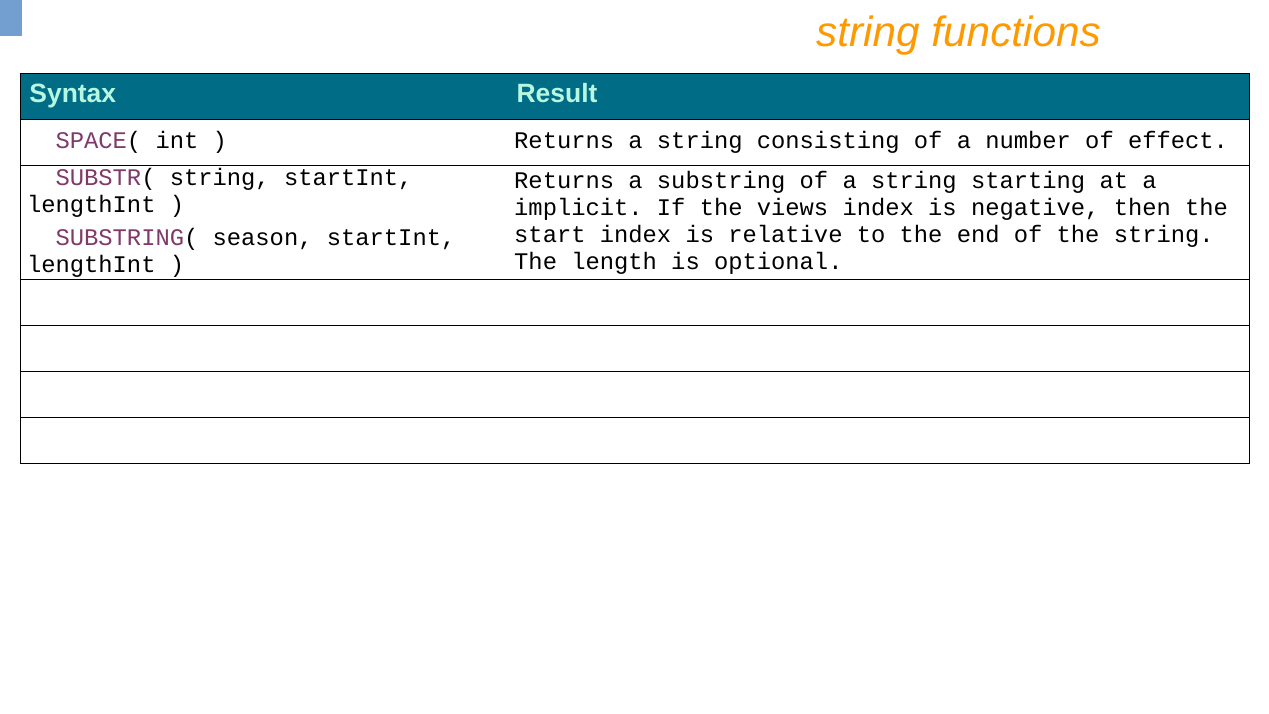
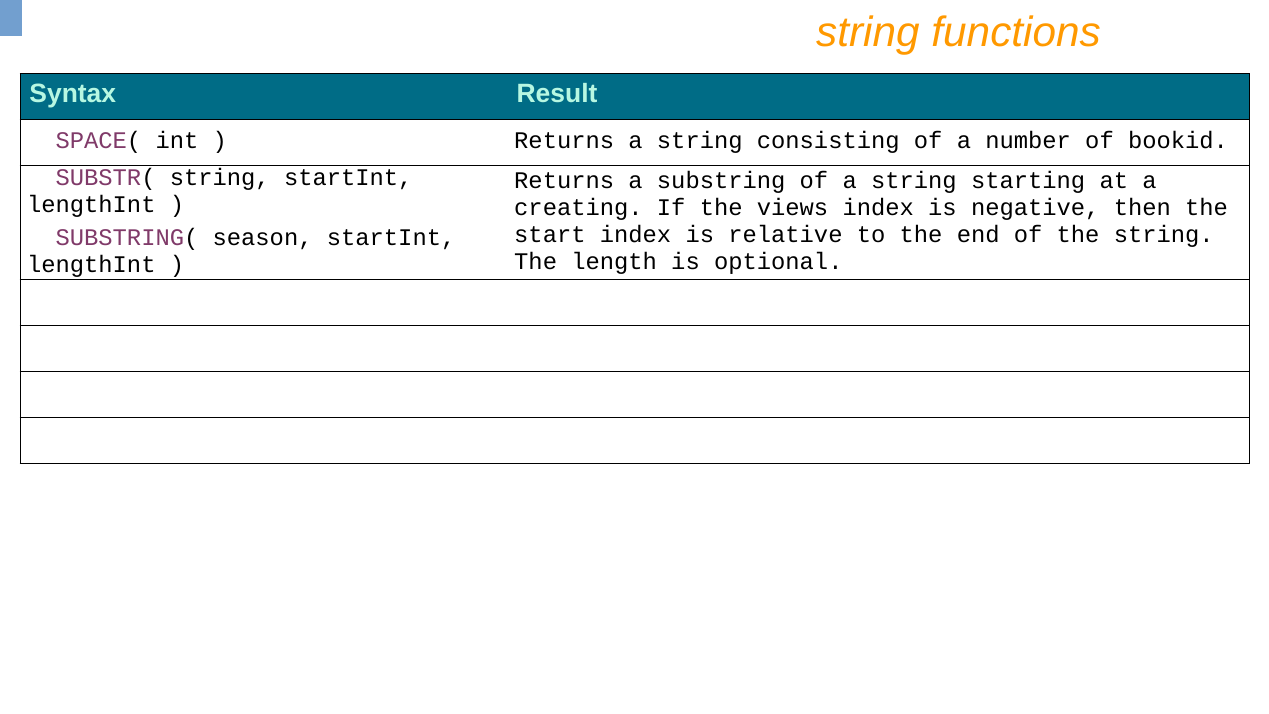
effect: effect -> bookid
implicit: implicit -> creating
